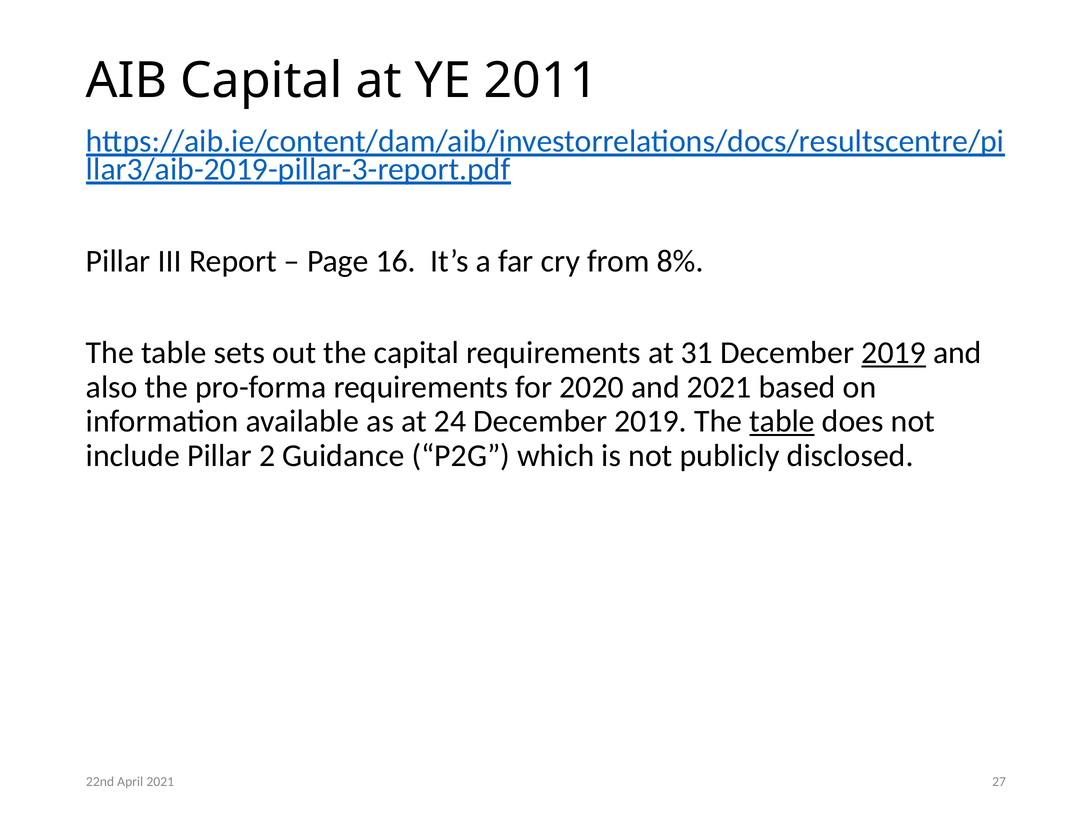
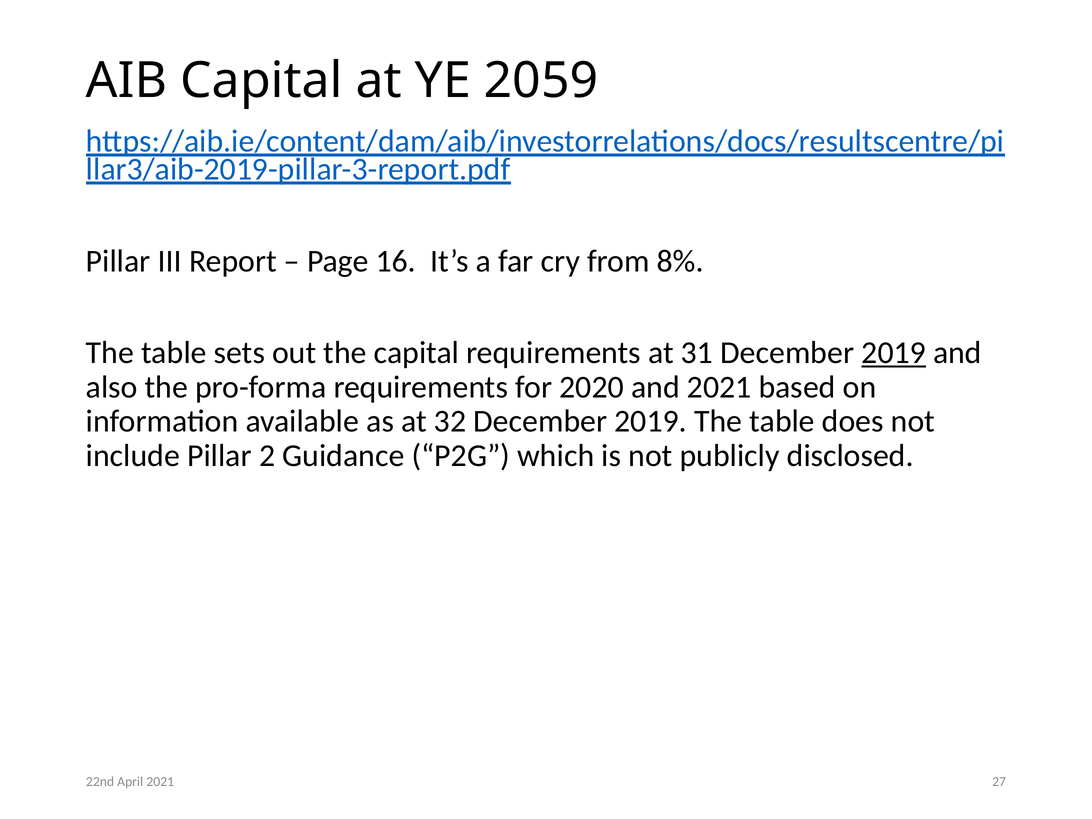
2011: 2011 -> 2059
24: 24 -> 32
table at (782, 421) underline: present -> none
